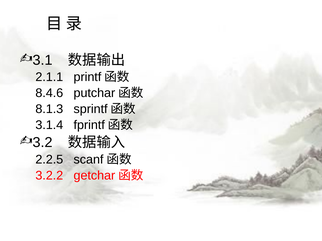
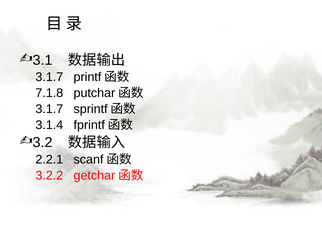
2.1.1 at (49, 77): 2.1.1 -> 3.1.7
8.4.6: 8.4.6 -> 7.1.8
8.1.3 at (49, 109): 8.1.3 -> 3.1.7
2.2.5: 2.2.5 -> 2.2.1
